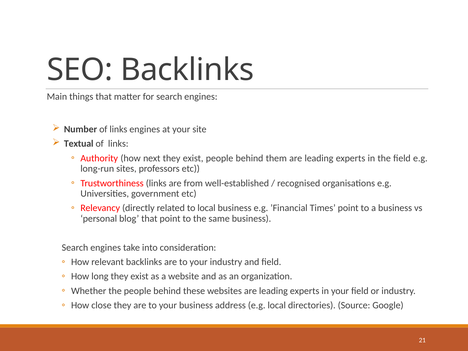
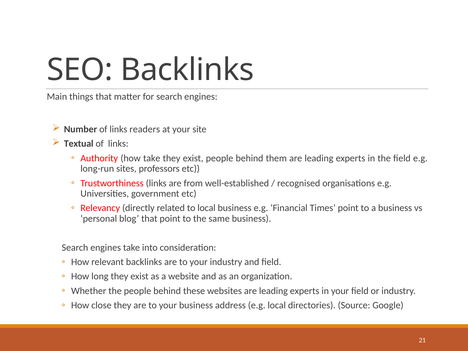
links engines: engines -> readers
how next: next -> take
